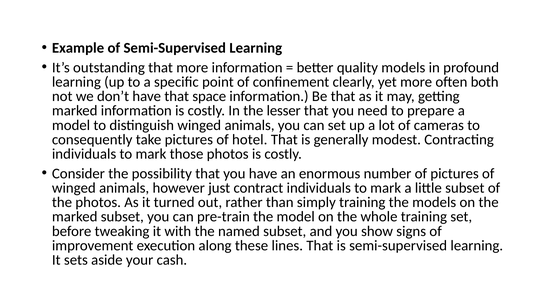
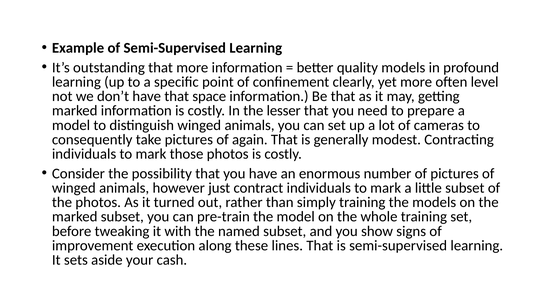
both: both -> level
hotel: hotel -> again
